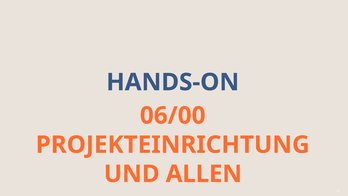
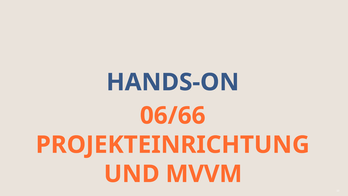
06/00: 06/00 -> 06/66
ALLEN: ALLEN -> MVVM
